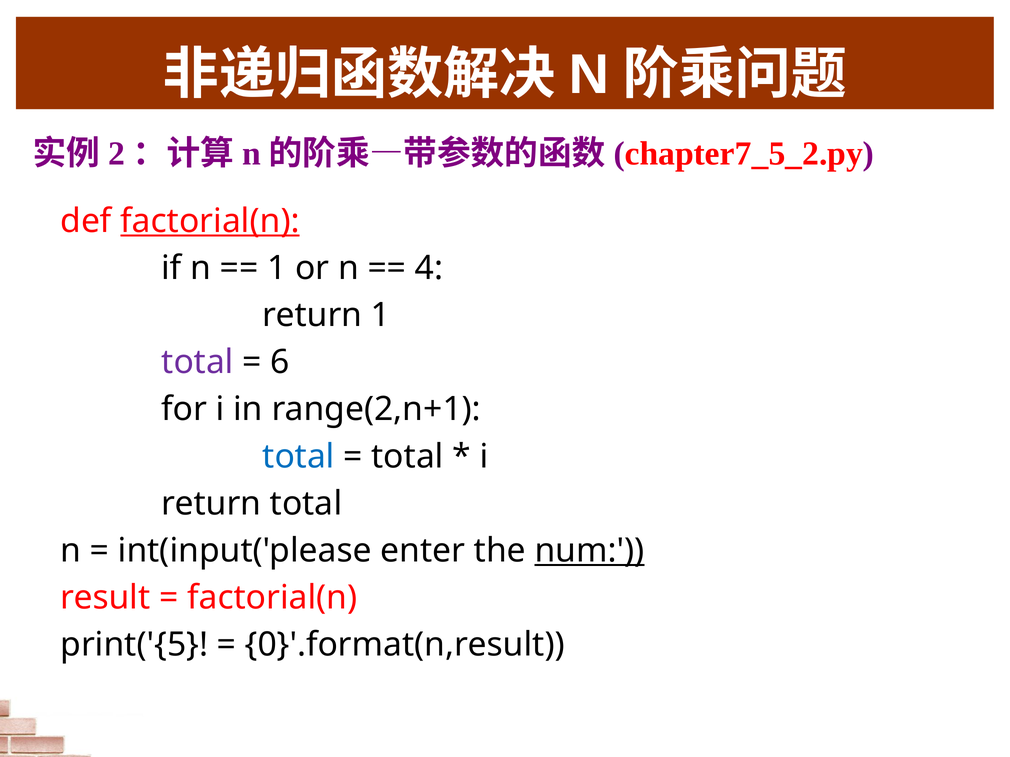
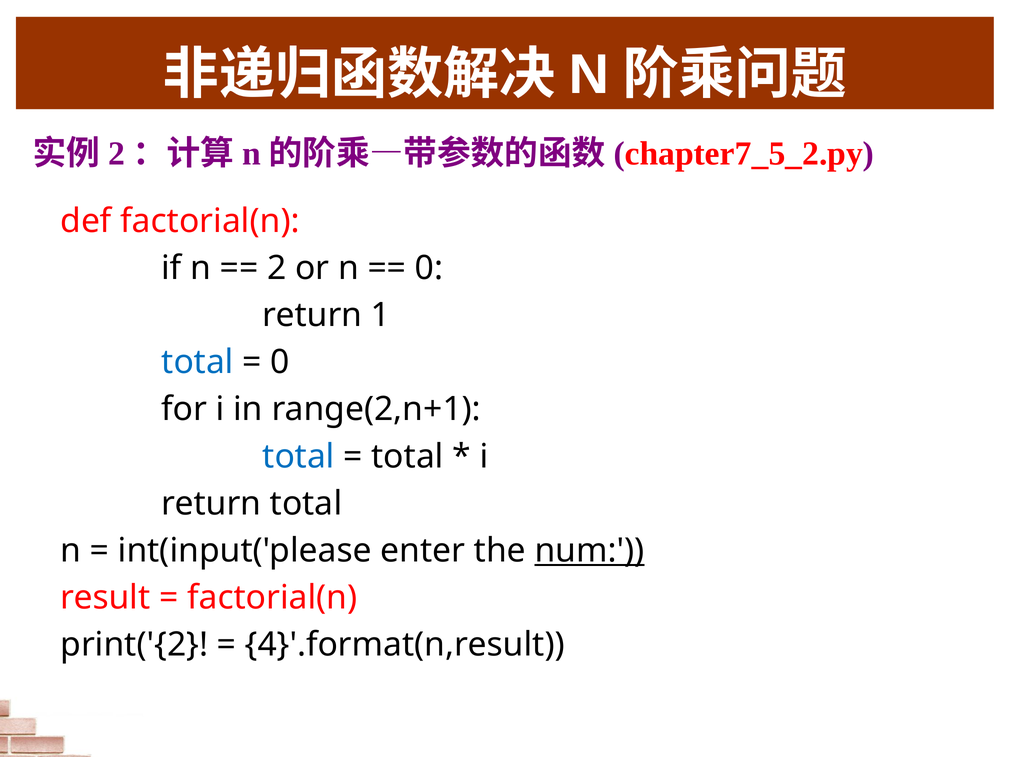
factorial(n at (210, 221) underline: present -> none
1 at (277, 268): 1 -> 2
4 at (429, 268): 4 -> 0
total at (197, 362) colour: purple -> blue
6 at (280, 362): 6 -> 0
print('{5: print('{5 -> print('{2
0}'.format(n,result: 0}'.format(n,result -> 4}'.format(n,result
